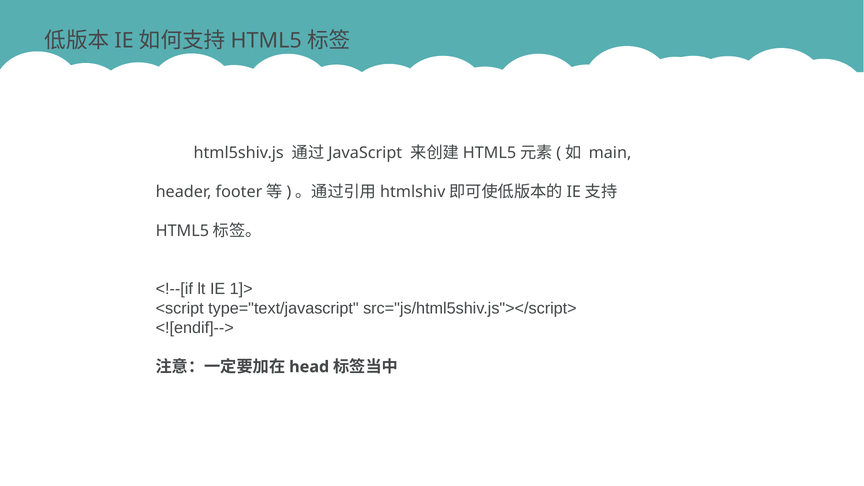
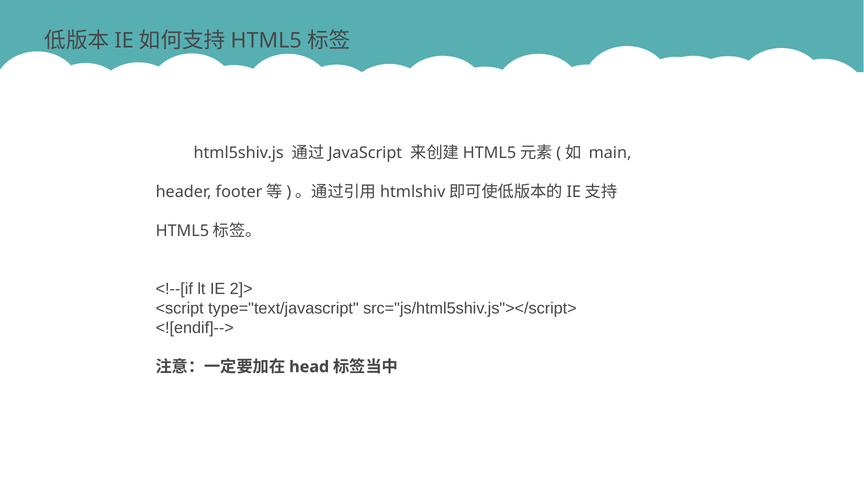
1]>: 1]> -> 2]>
